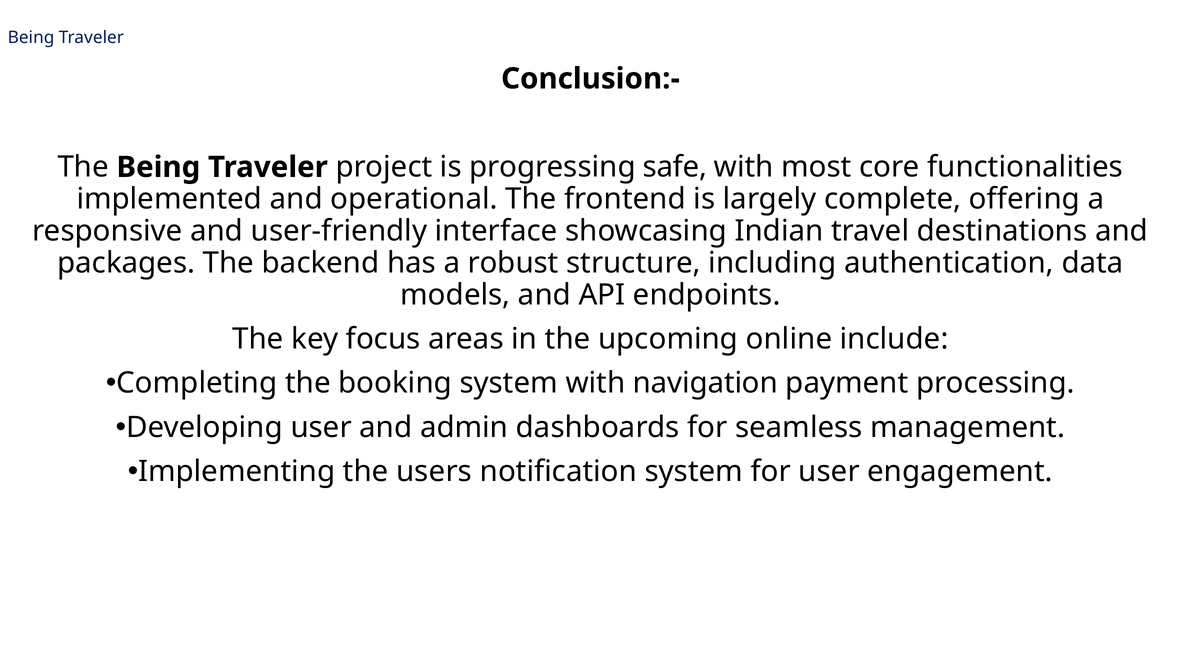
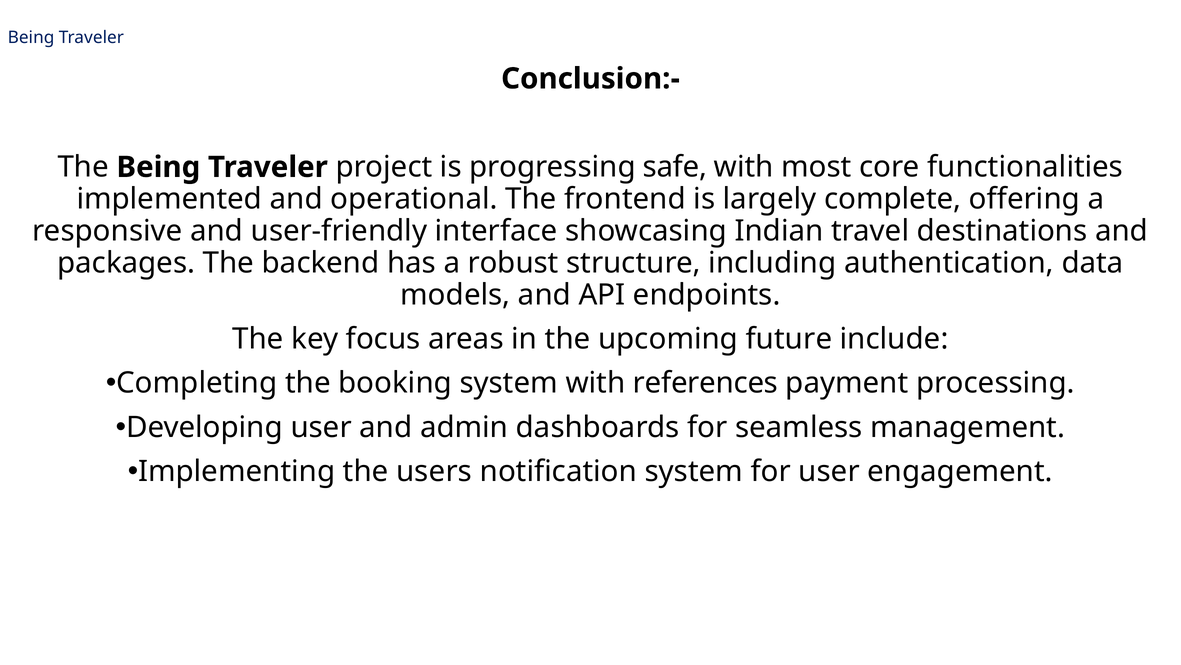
online: online -> future
navigation: navigation -> references
